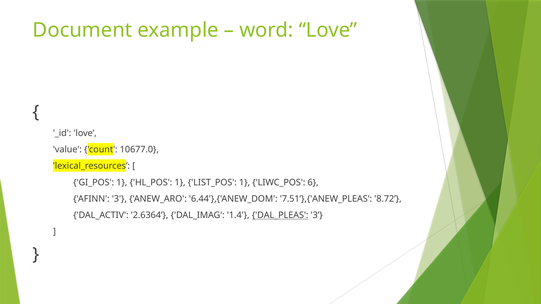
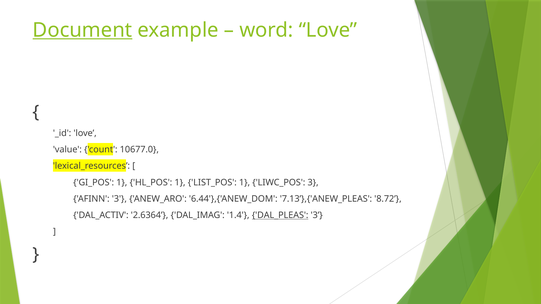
Document underline: none -> present
LIWC_POS 6: 6 -> 3
7.51’},{'ANEW_PLEAS: 7.51’},{'ANEW_PLEAS -> 7.13’},{'ANEW_PLEAS
